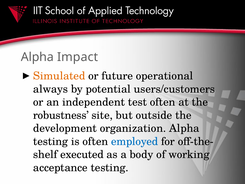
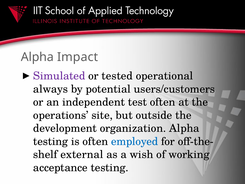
Simulated colour: orange -> purple
future: future -> tested
robustness: robustness -> operations
executed: executed -> external
body: body -> wish
